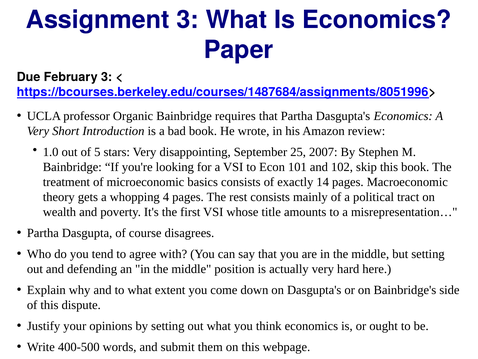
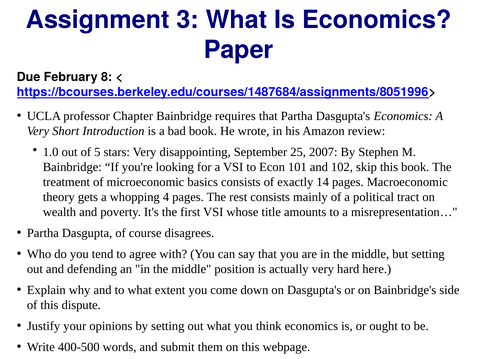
February 3: 3 -> 8
Organic: Organic -> Chapter
